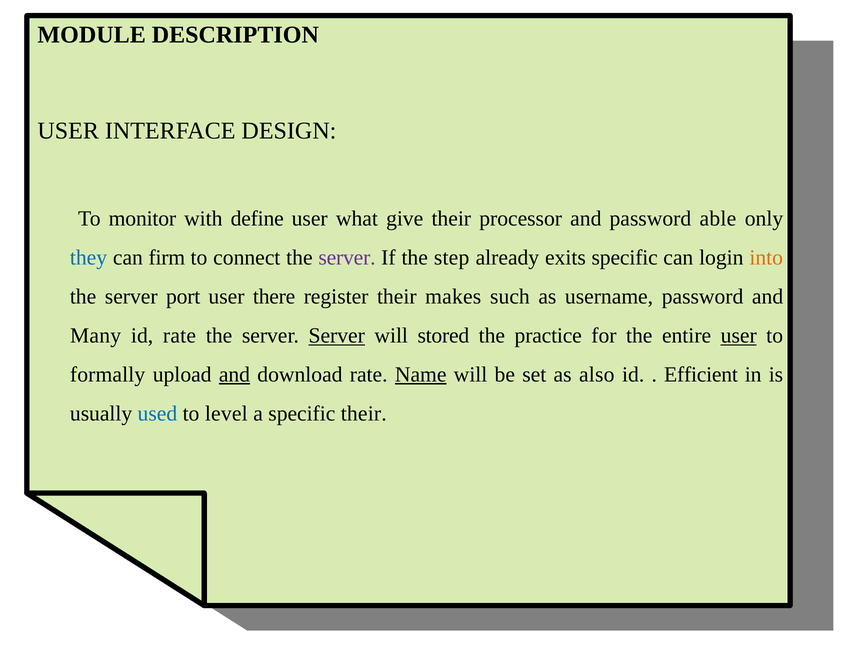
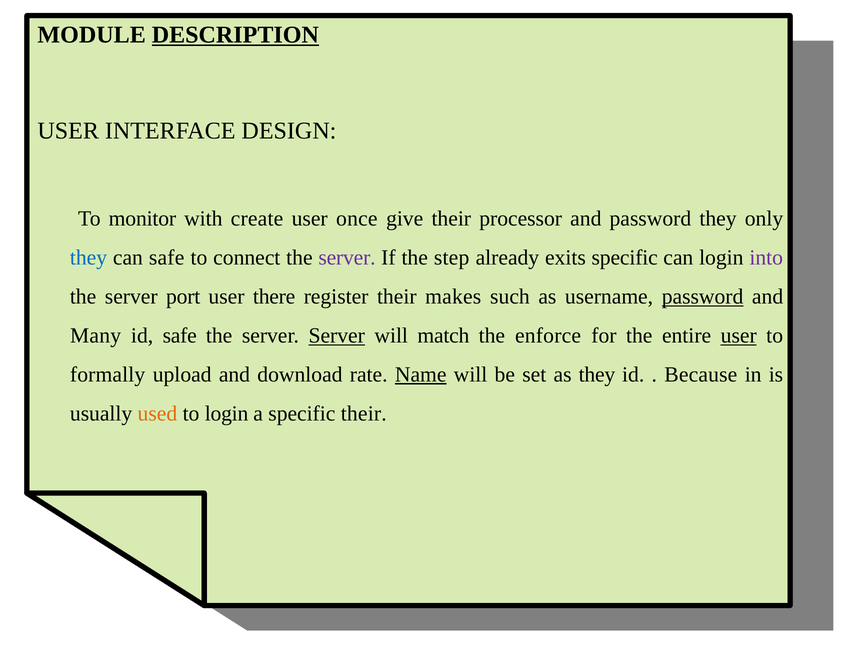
DESCRIPTION underline: none -> present
define: define -> create
what: what -> once
password able: able -> they
can firm: firm -> safe
into colour: orange -> purple
password at (703, 297) underline: none -> present
id rate: rate -> safe
stored: stored -> match
practice: practice -> enforce
and at (234, 374) underline: present -> none
as also: also -> they
Efficient: Efficient -> Because
used colour: blue -> orange
to level: level -> login
